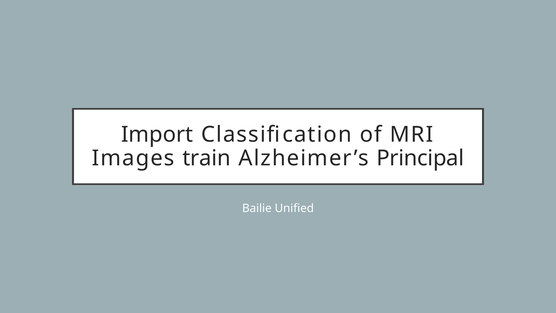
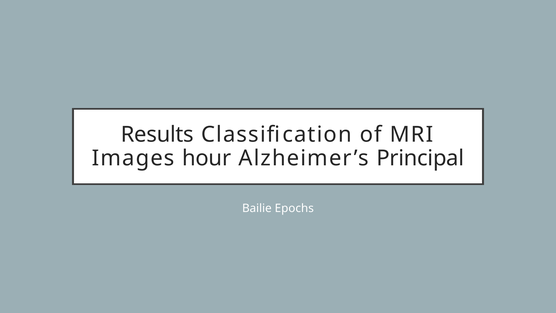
Import: Import -> Results
train: train -> hour
Unified: Unified -> Epochs
